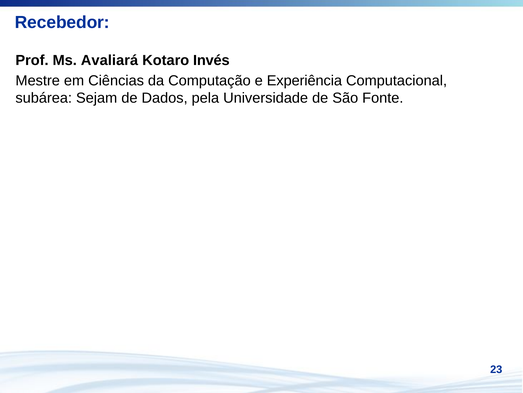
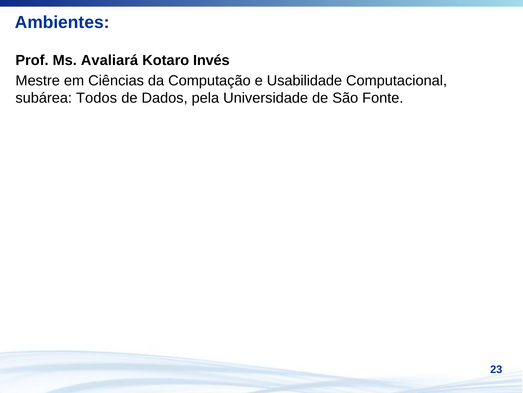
Recebedor: Recebedor -> Ambientes
Experiência: Experiência -> Usabilidade
Sejam: Sejam -> Todos
